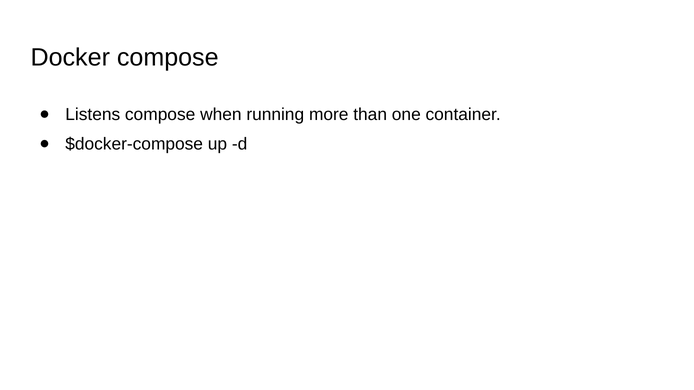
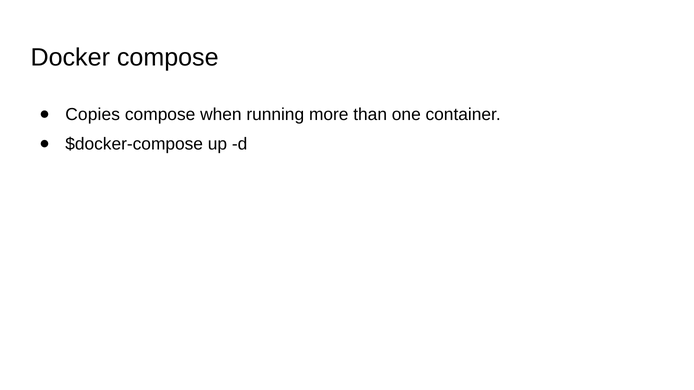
Listens: Listens -> Copies
